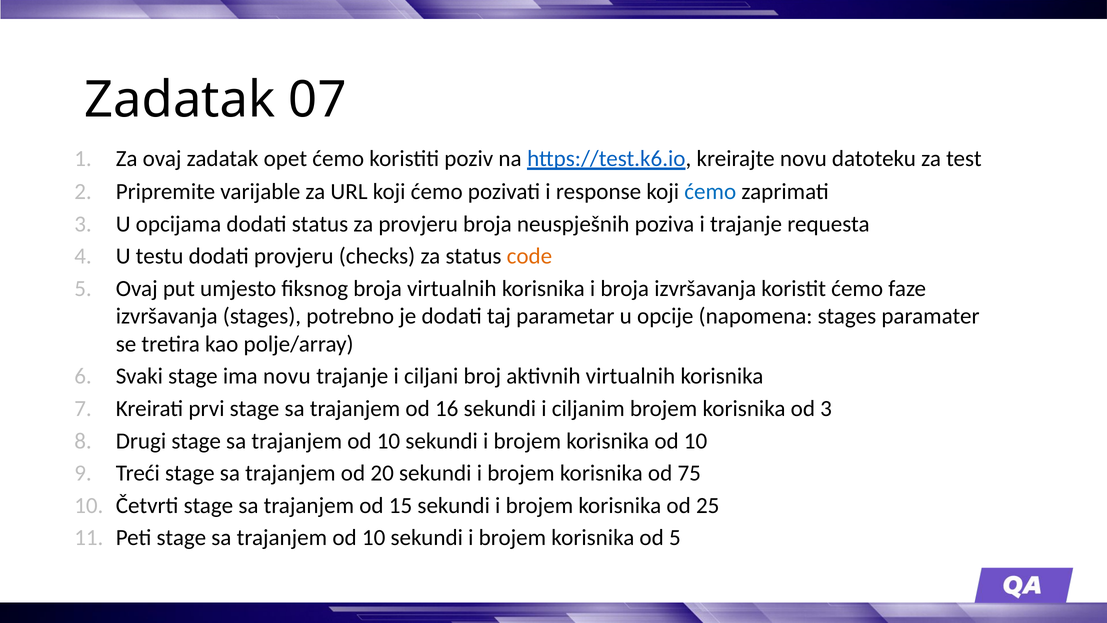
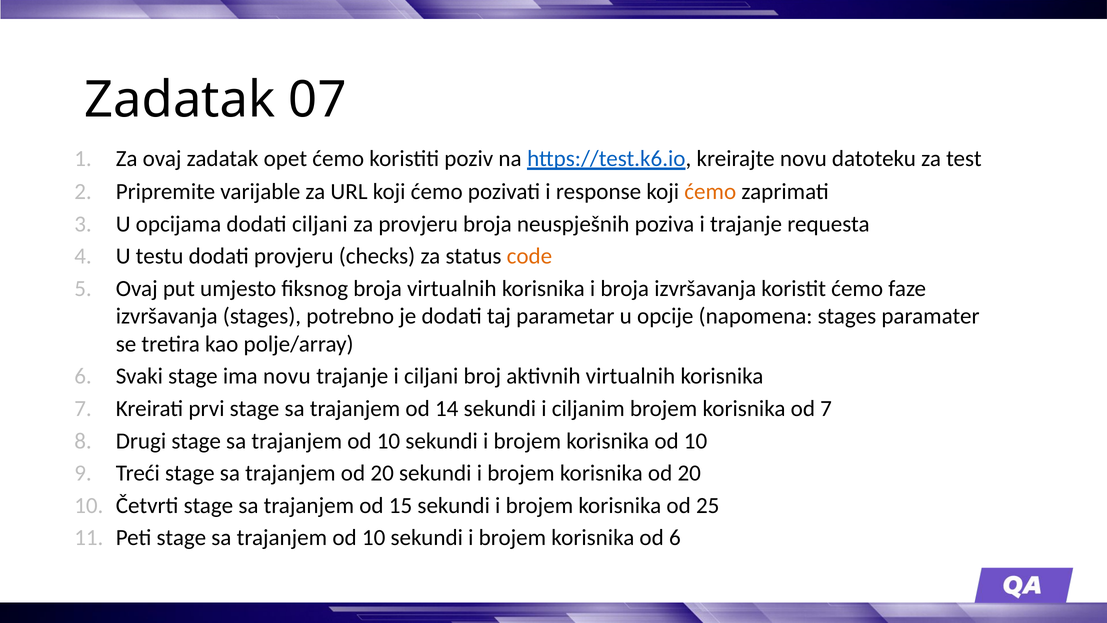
ćemo at (710, 192) colour: blue -> orange
dodati status: status -> ciljani
16: 16 -> 14
od 3: 3 -> 7
korisnika od 75: 75 -> 20
od 5: 5 -> 6
